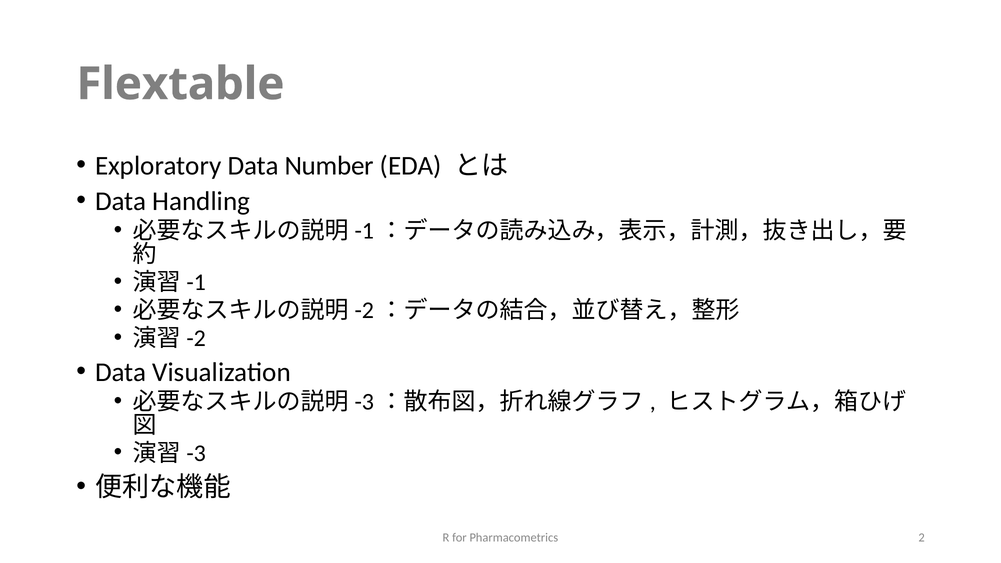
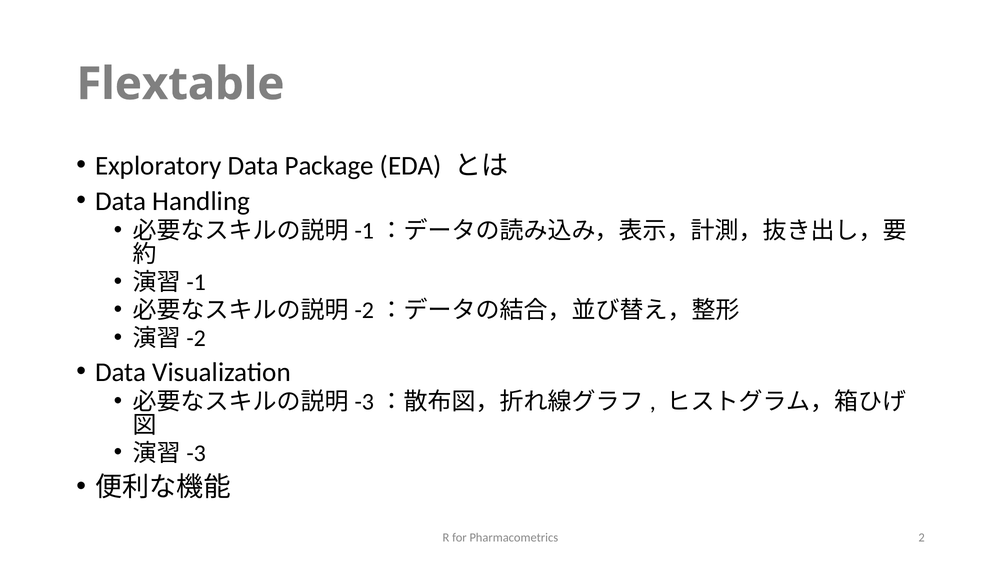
Number: Number -> Package
